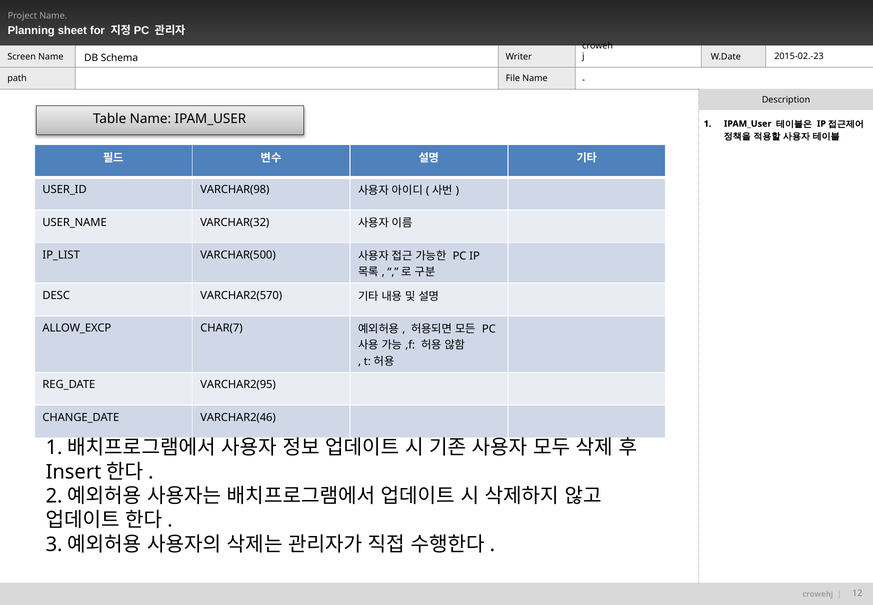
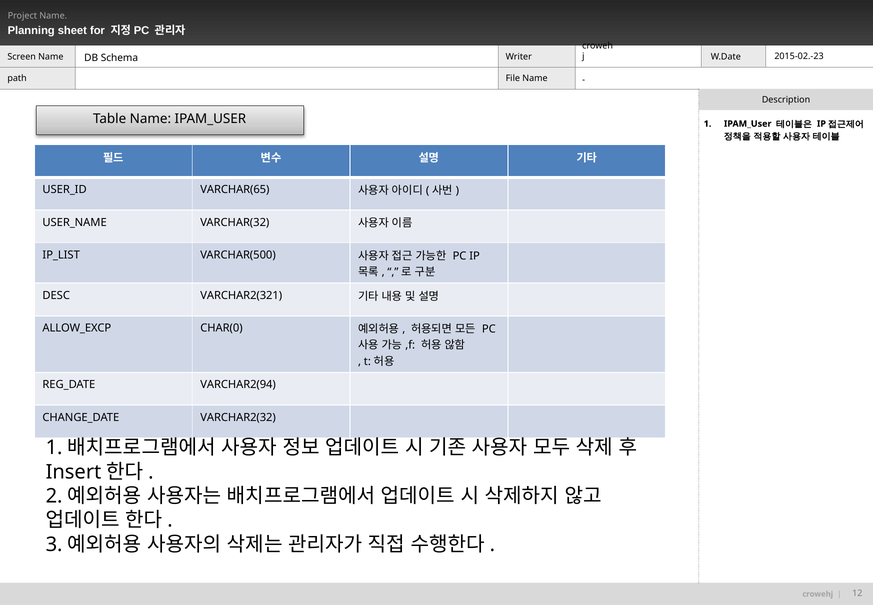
VARCHAR(98: VARCHAR(98 -> VARCHAR(65
VARCHAR2(570: VARCHAR2(570 -> VARCHAR2(321
CHAR(7: CHAR(7 -> CHAR(0
VARCHAR2(95: VARCHAR2(95 -> VARCHAR2(94
VARCHAR2(46: VARCHAR2(46 -> VARCHAR2(32
